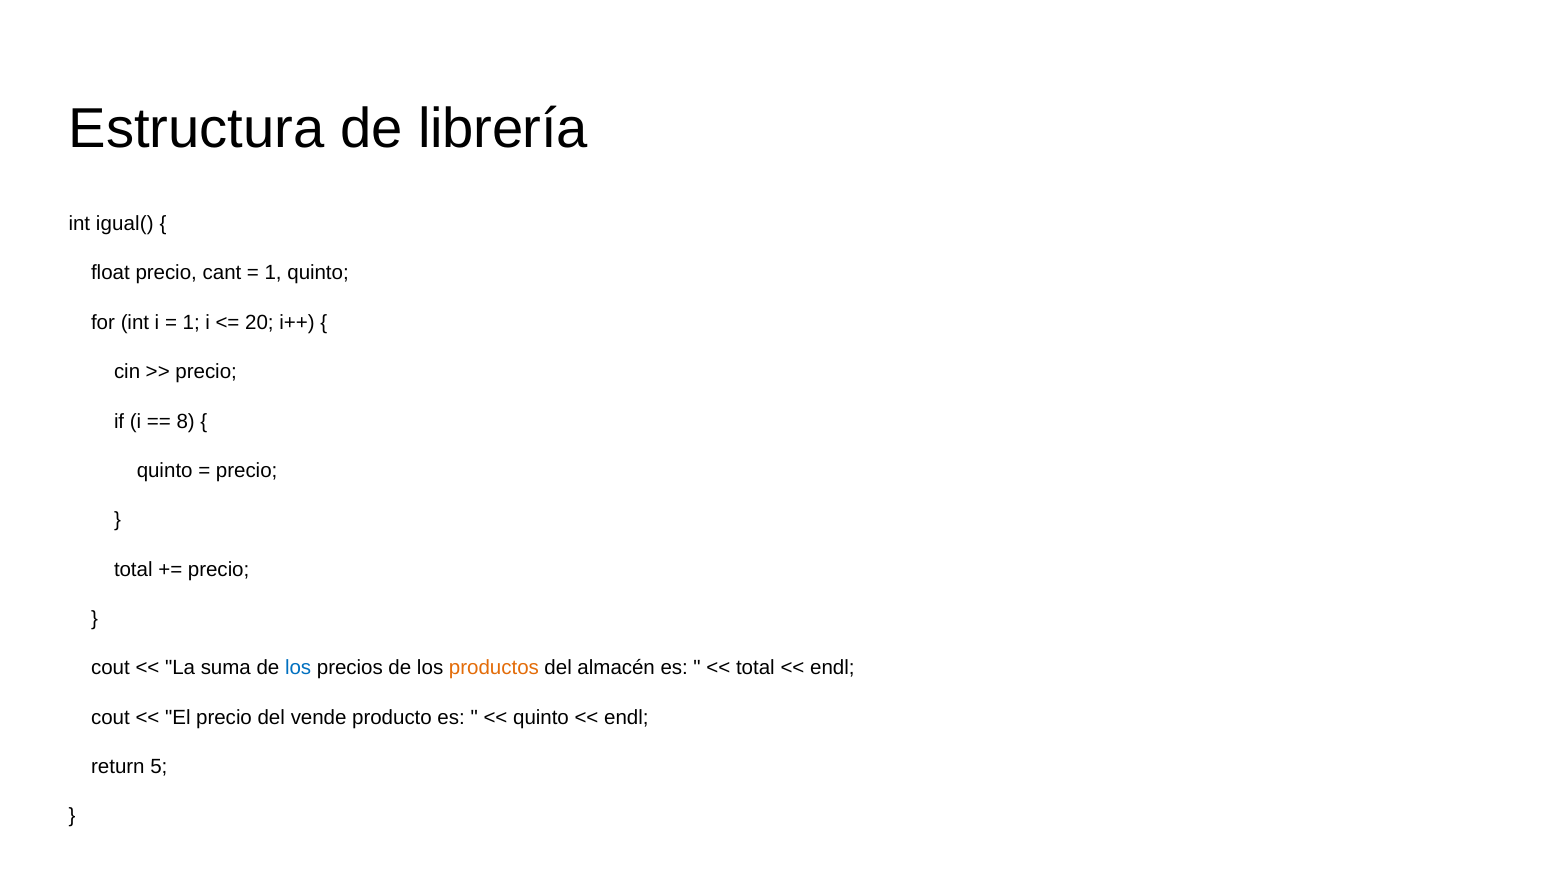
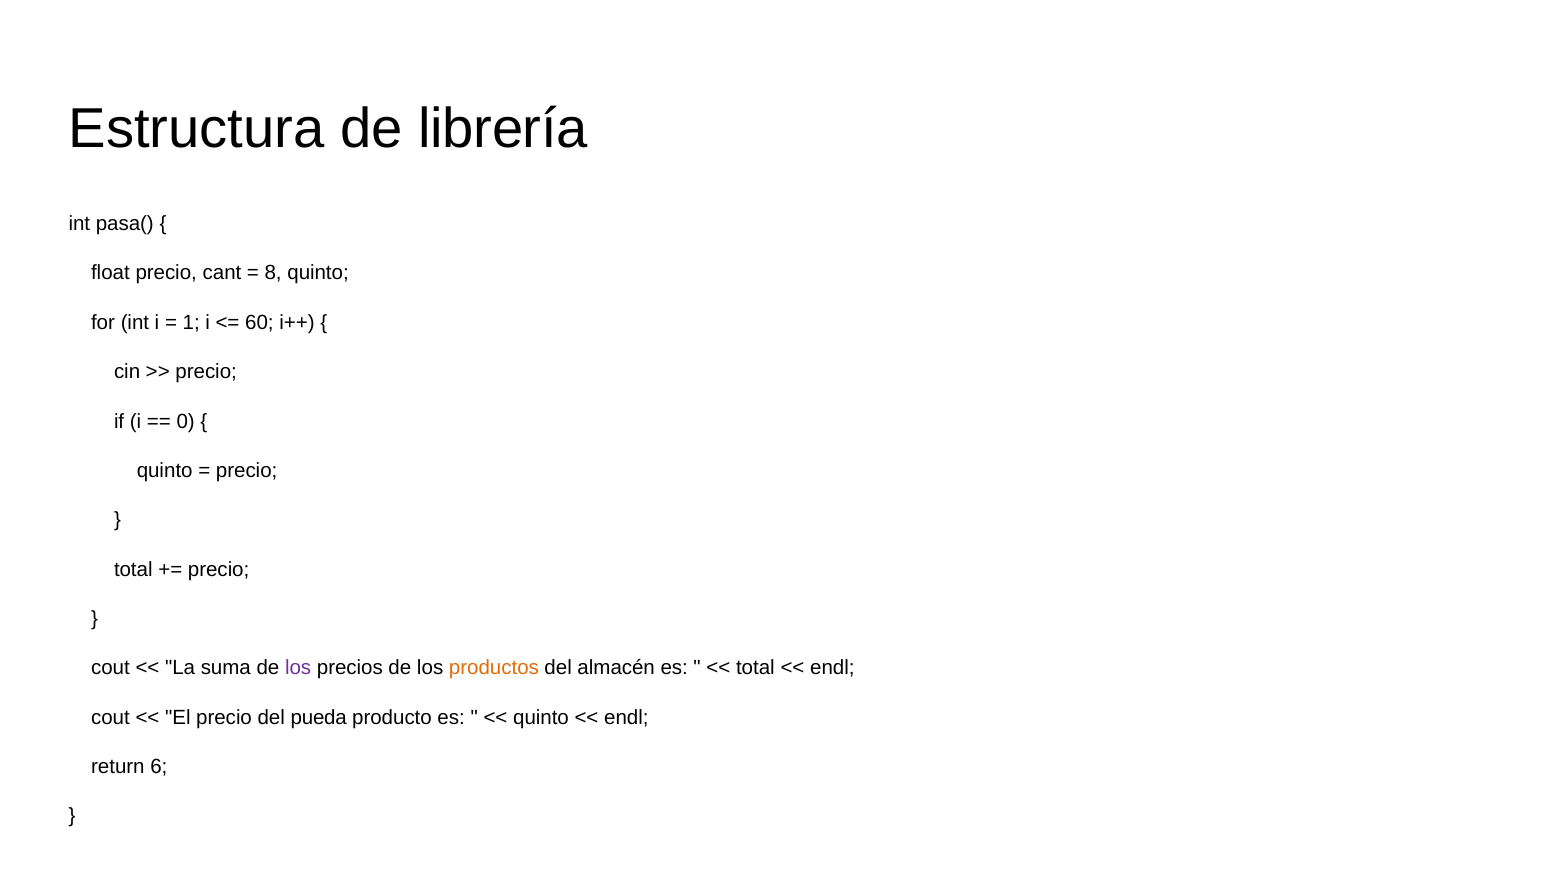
igual(: igual( -> pasa(
1 at (273, 273): 1 -> 8
20: 20 -> 60
8: 8 -> 0
los at (298, 668) colour: blue -> purple
vende: vende -> pueda
5: 5 -> 6
